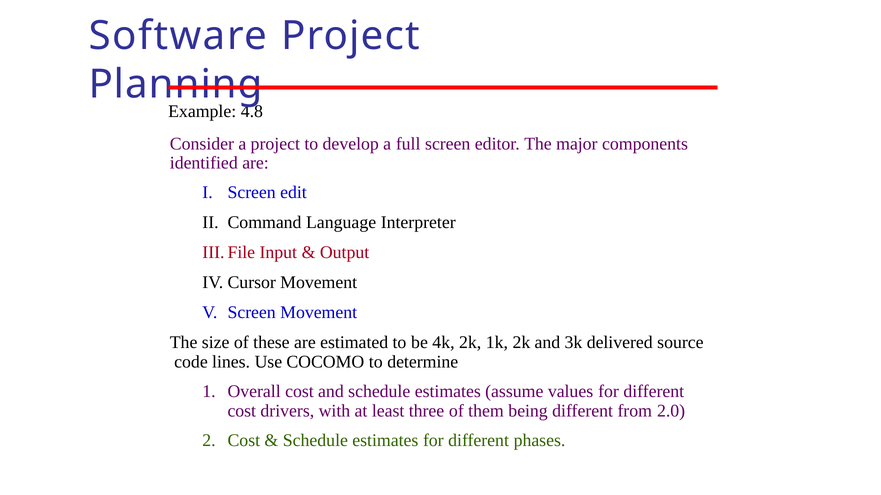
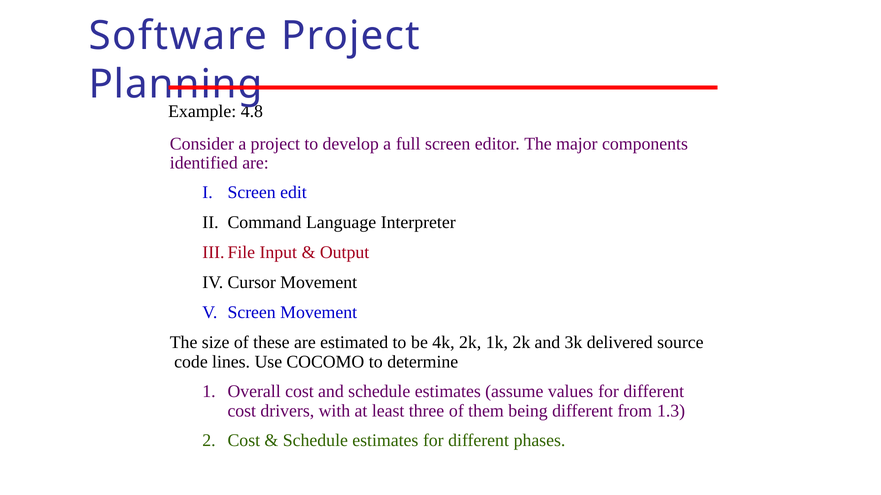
2.0: 2.0 -> 1.3
